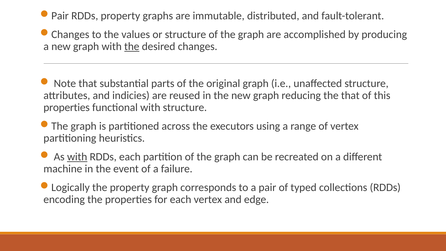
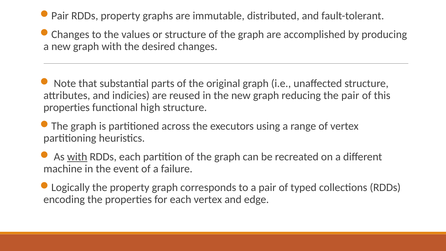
the at (132, 46) underline: present -> none
the that: that -> pair
functional with: with -> high
